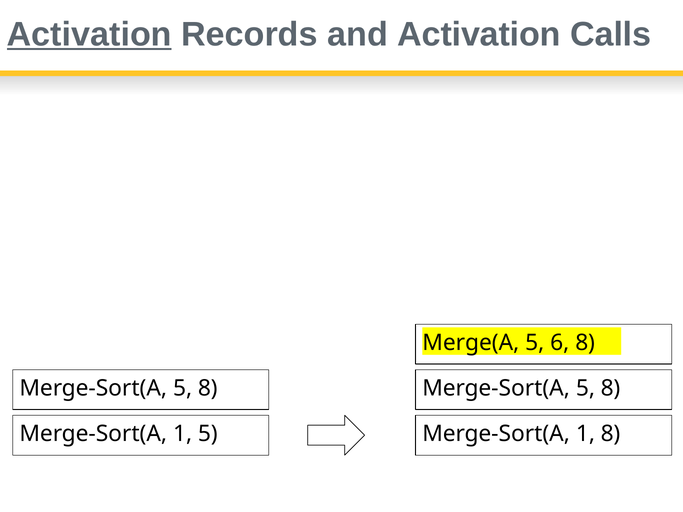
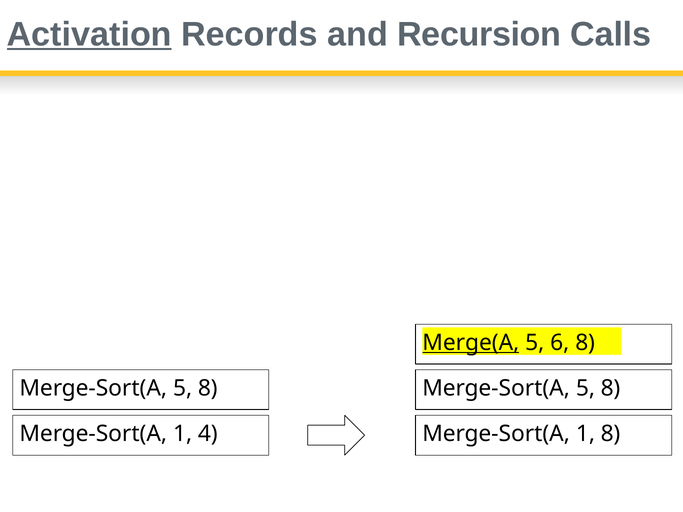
and Activation: Activation -> Recursion
Merge(A underline: none -> present
1 5: 5 -> 4
